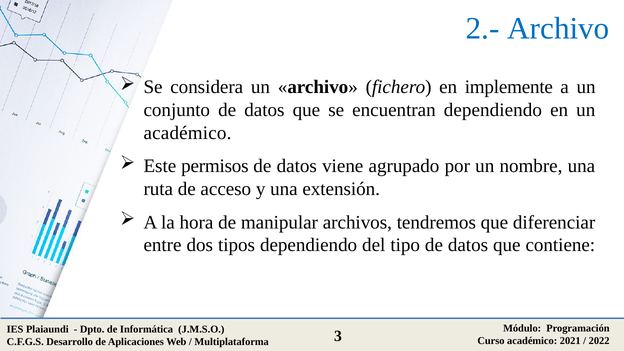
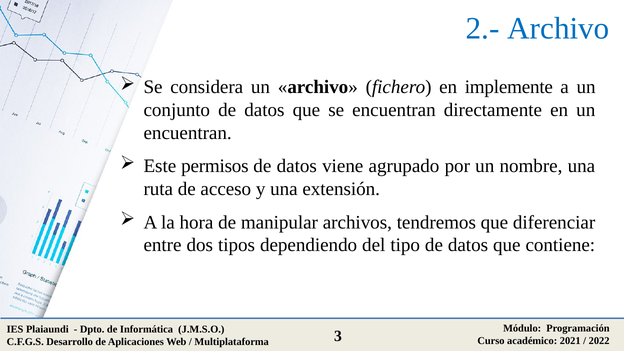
encuentran dependiendo: dependiendo -> directamente
académico at (188, 133): académico -> encuentran
